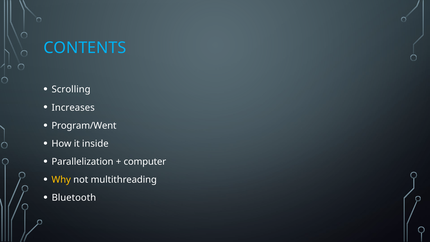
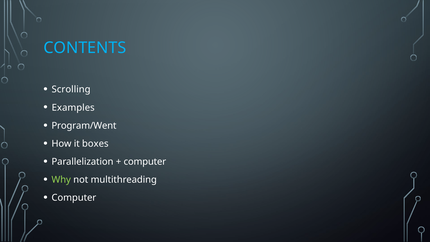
Increases: Increases -> Examples
inside: inside -> boxes
Why colour: yellow -> light green
Bluetooth at (74, 198): Bluetooth -> Computer
